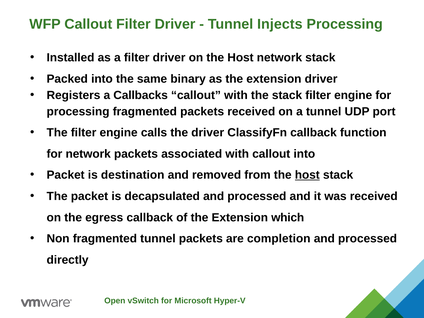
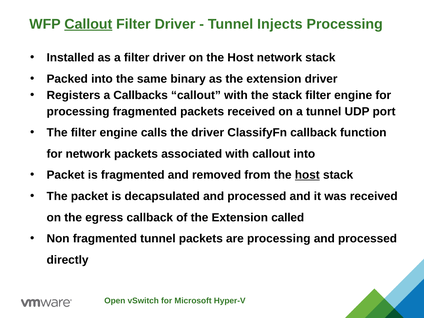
Callout at (88, 24) underline: none -> present
is destination: destination -> fragmented
which: which -> called
are completion: completion -> processing
